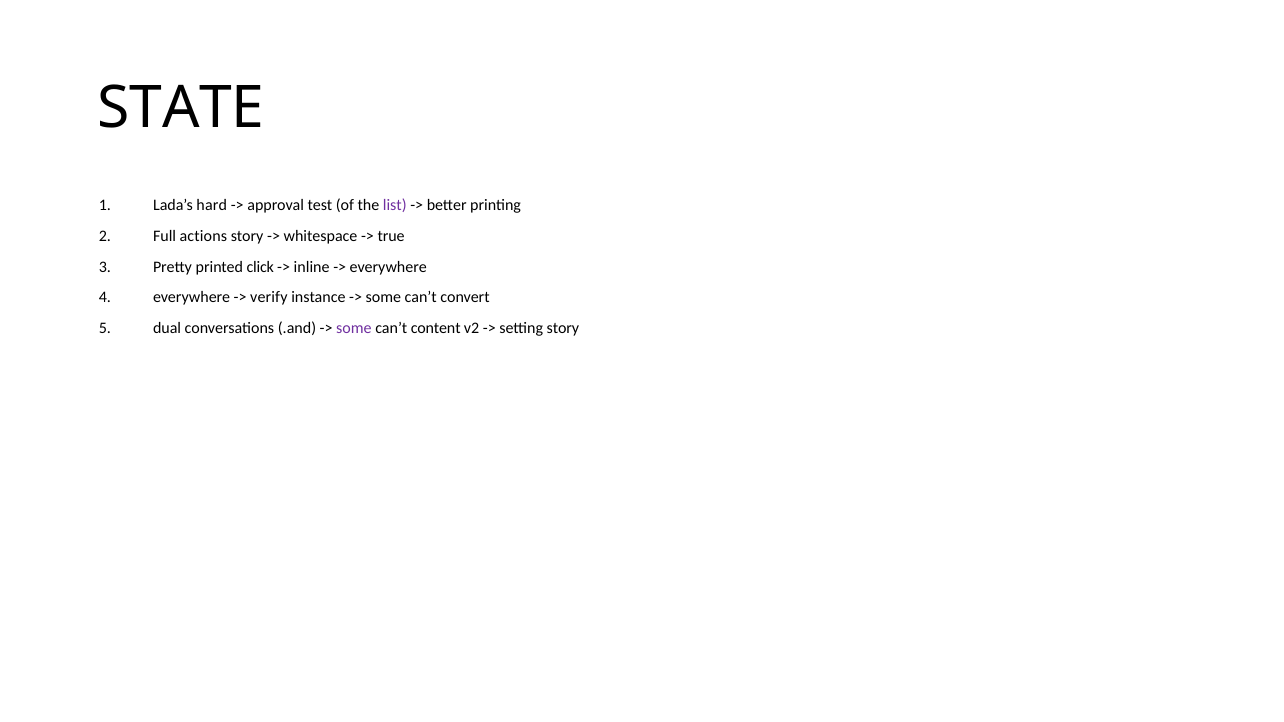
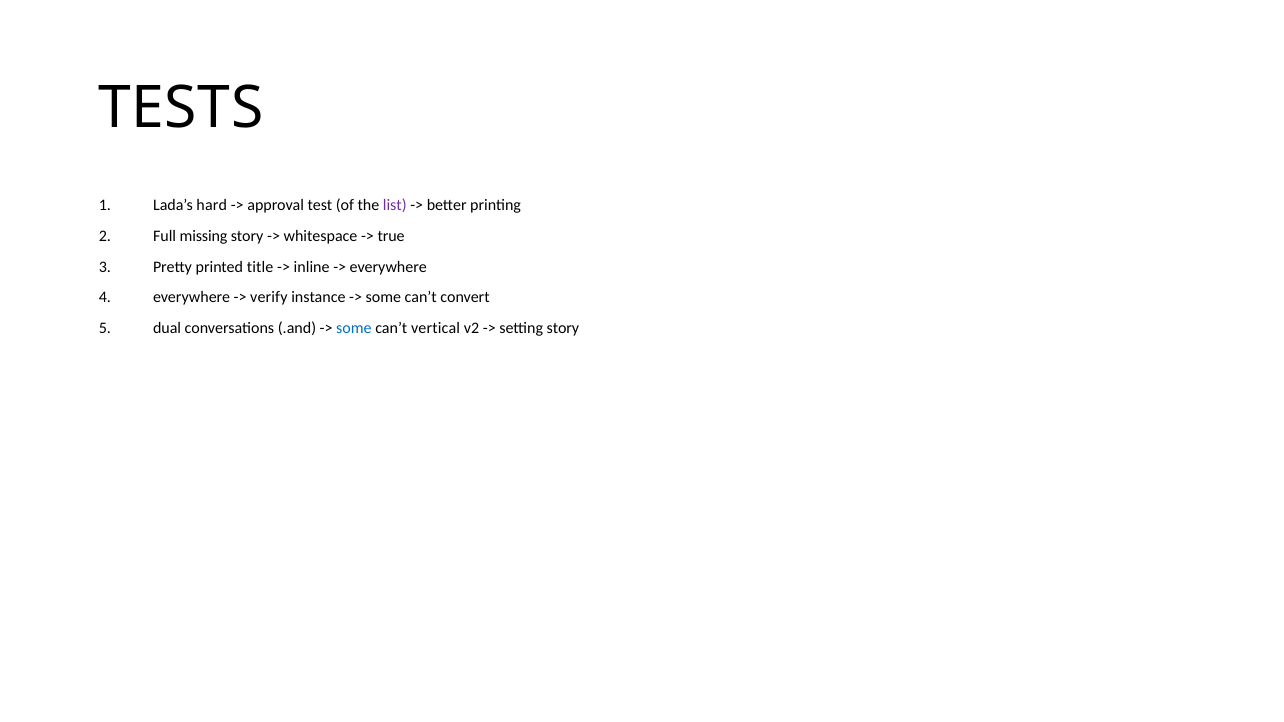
STATE: STATE -> TESTS
actions: actions -> missing
click: click -> title
some at (354, 328) colour: purple -> blue
content: content -> vertical
